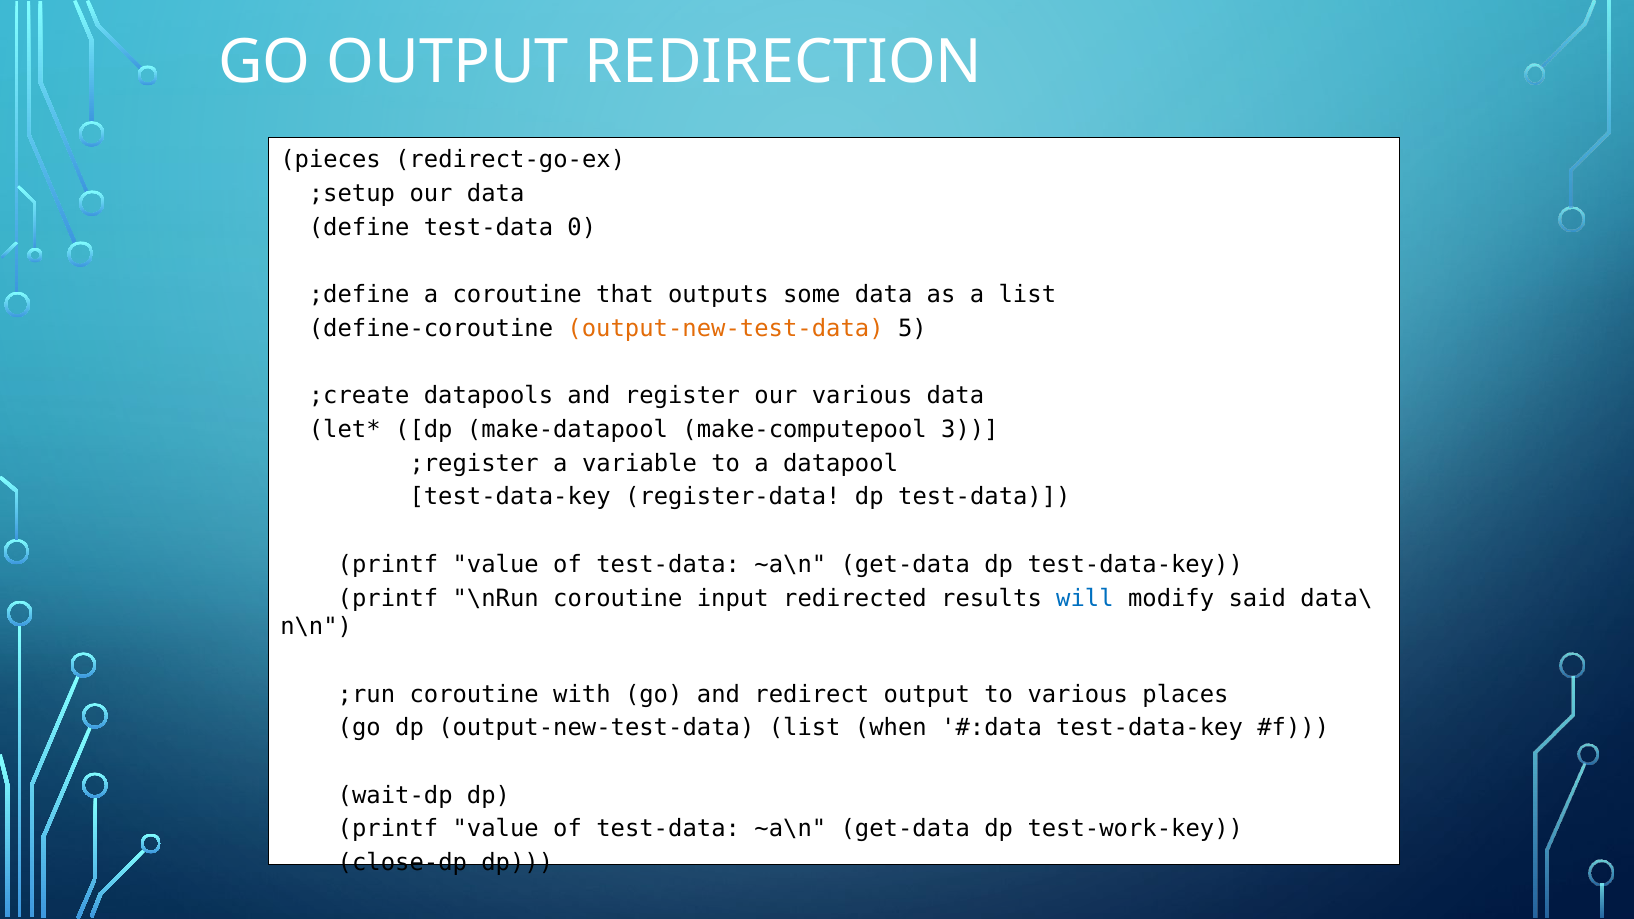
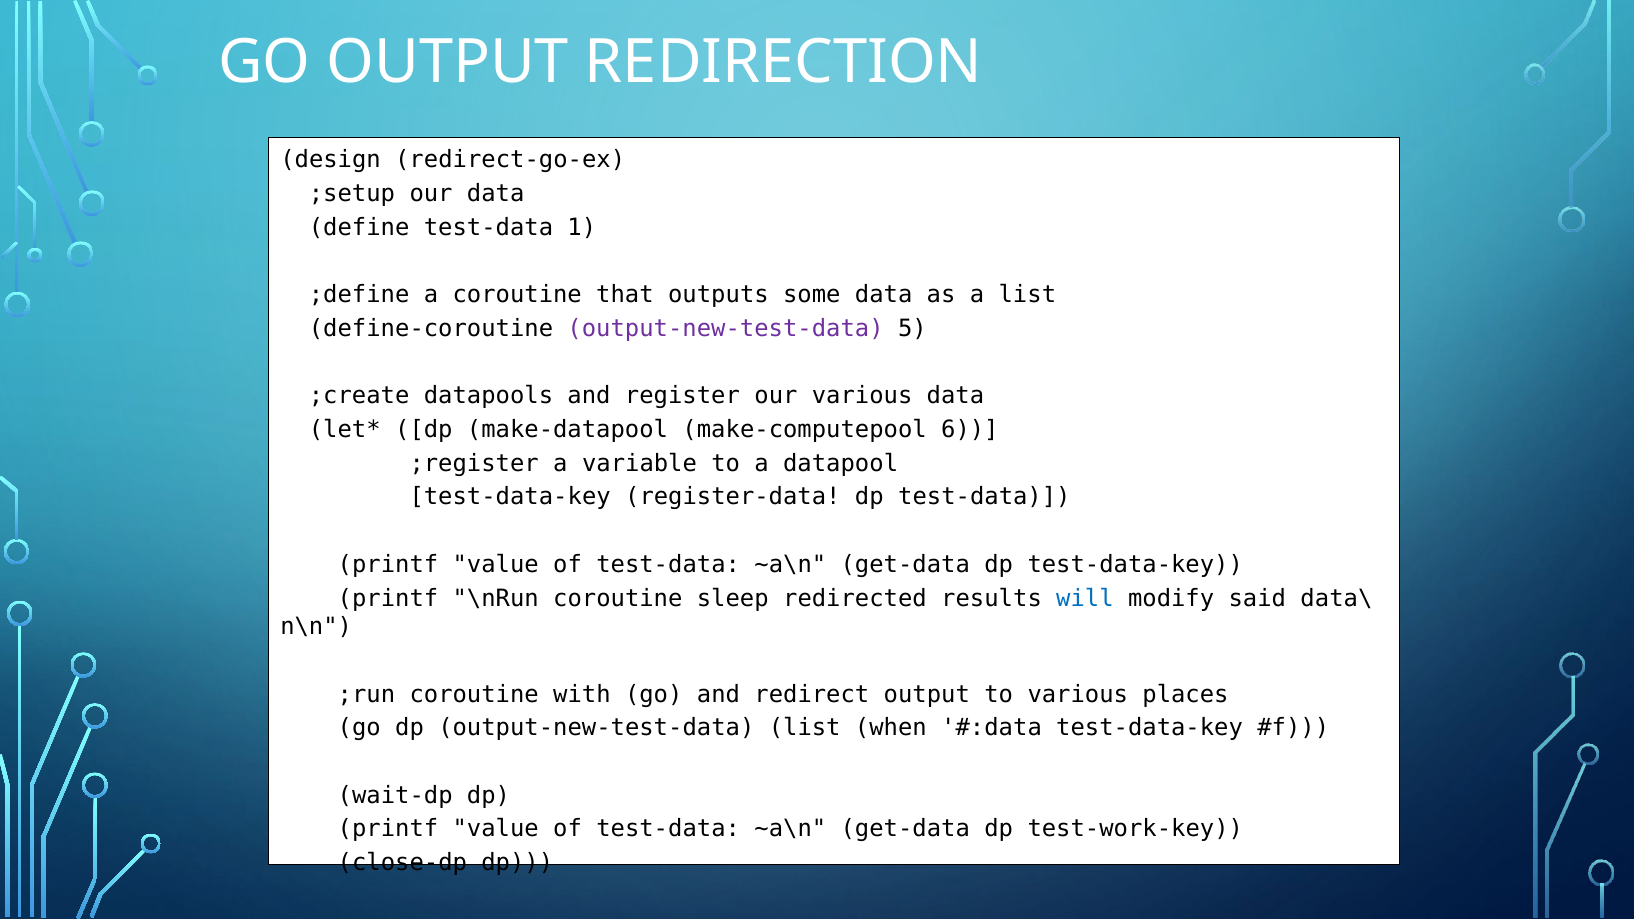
pieces: pieces -> design
0: 0 -> 1
output-new-test-data at (726, 328) colour: orange -> purple
3: 3 -> 6
input: input -> sleep
